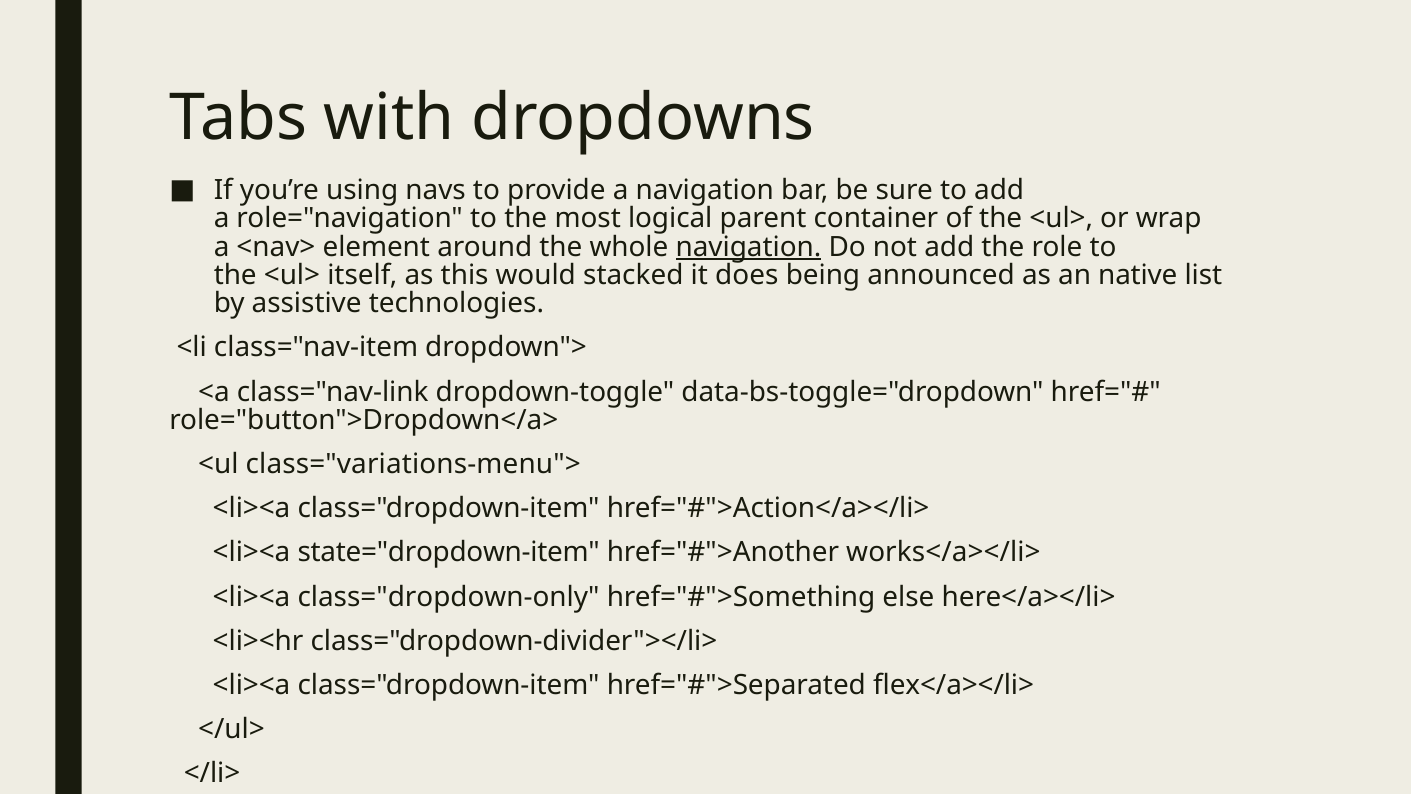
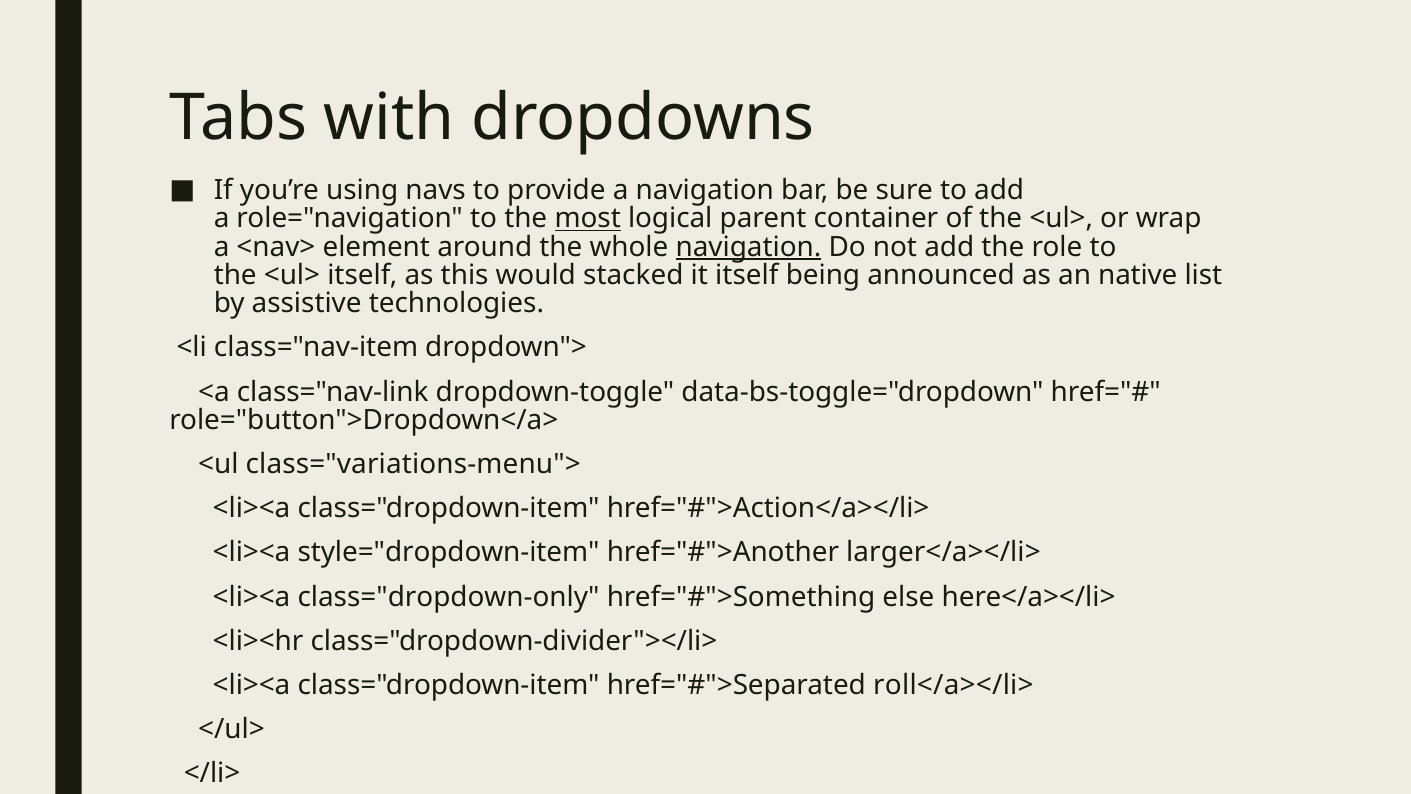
most underline: none -> present
it does: does -> itself
state="dropdown-item: state="dropdown-item -> style="dropdown-item
works</a></li>: works</a></li> -> larger</a></li>
flex</a></li>: flex</a></li> -> roll</a></li>
